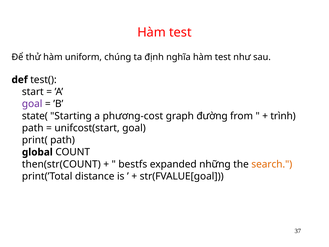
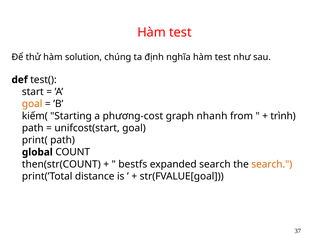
uniform: uniform -> solution
goal at (32, 104) colour: purple -> orange
state(: state( -> kiếm(
đường: đường -> nhanh
expanded những: những -> search
